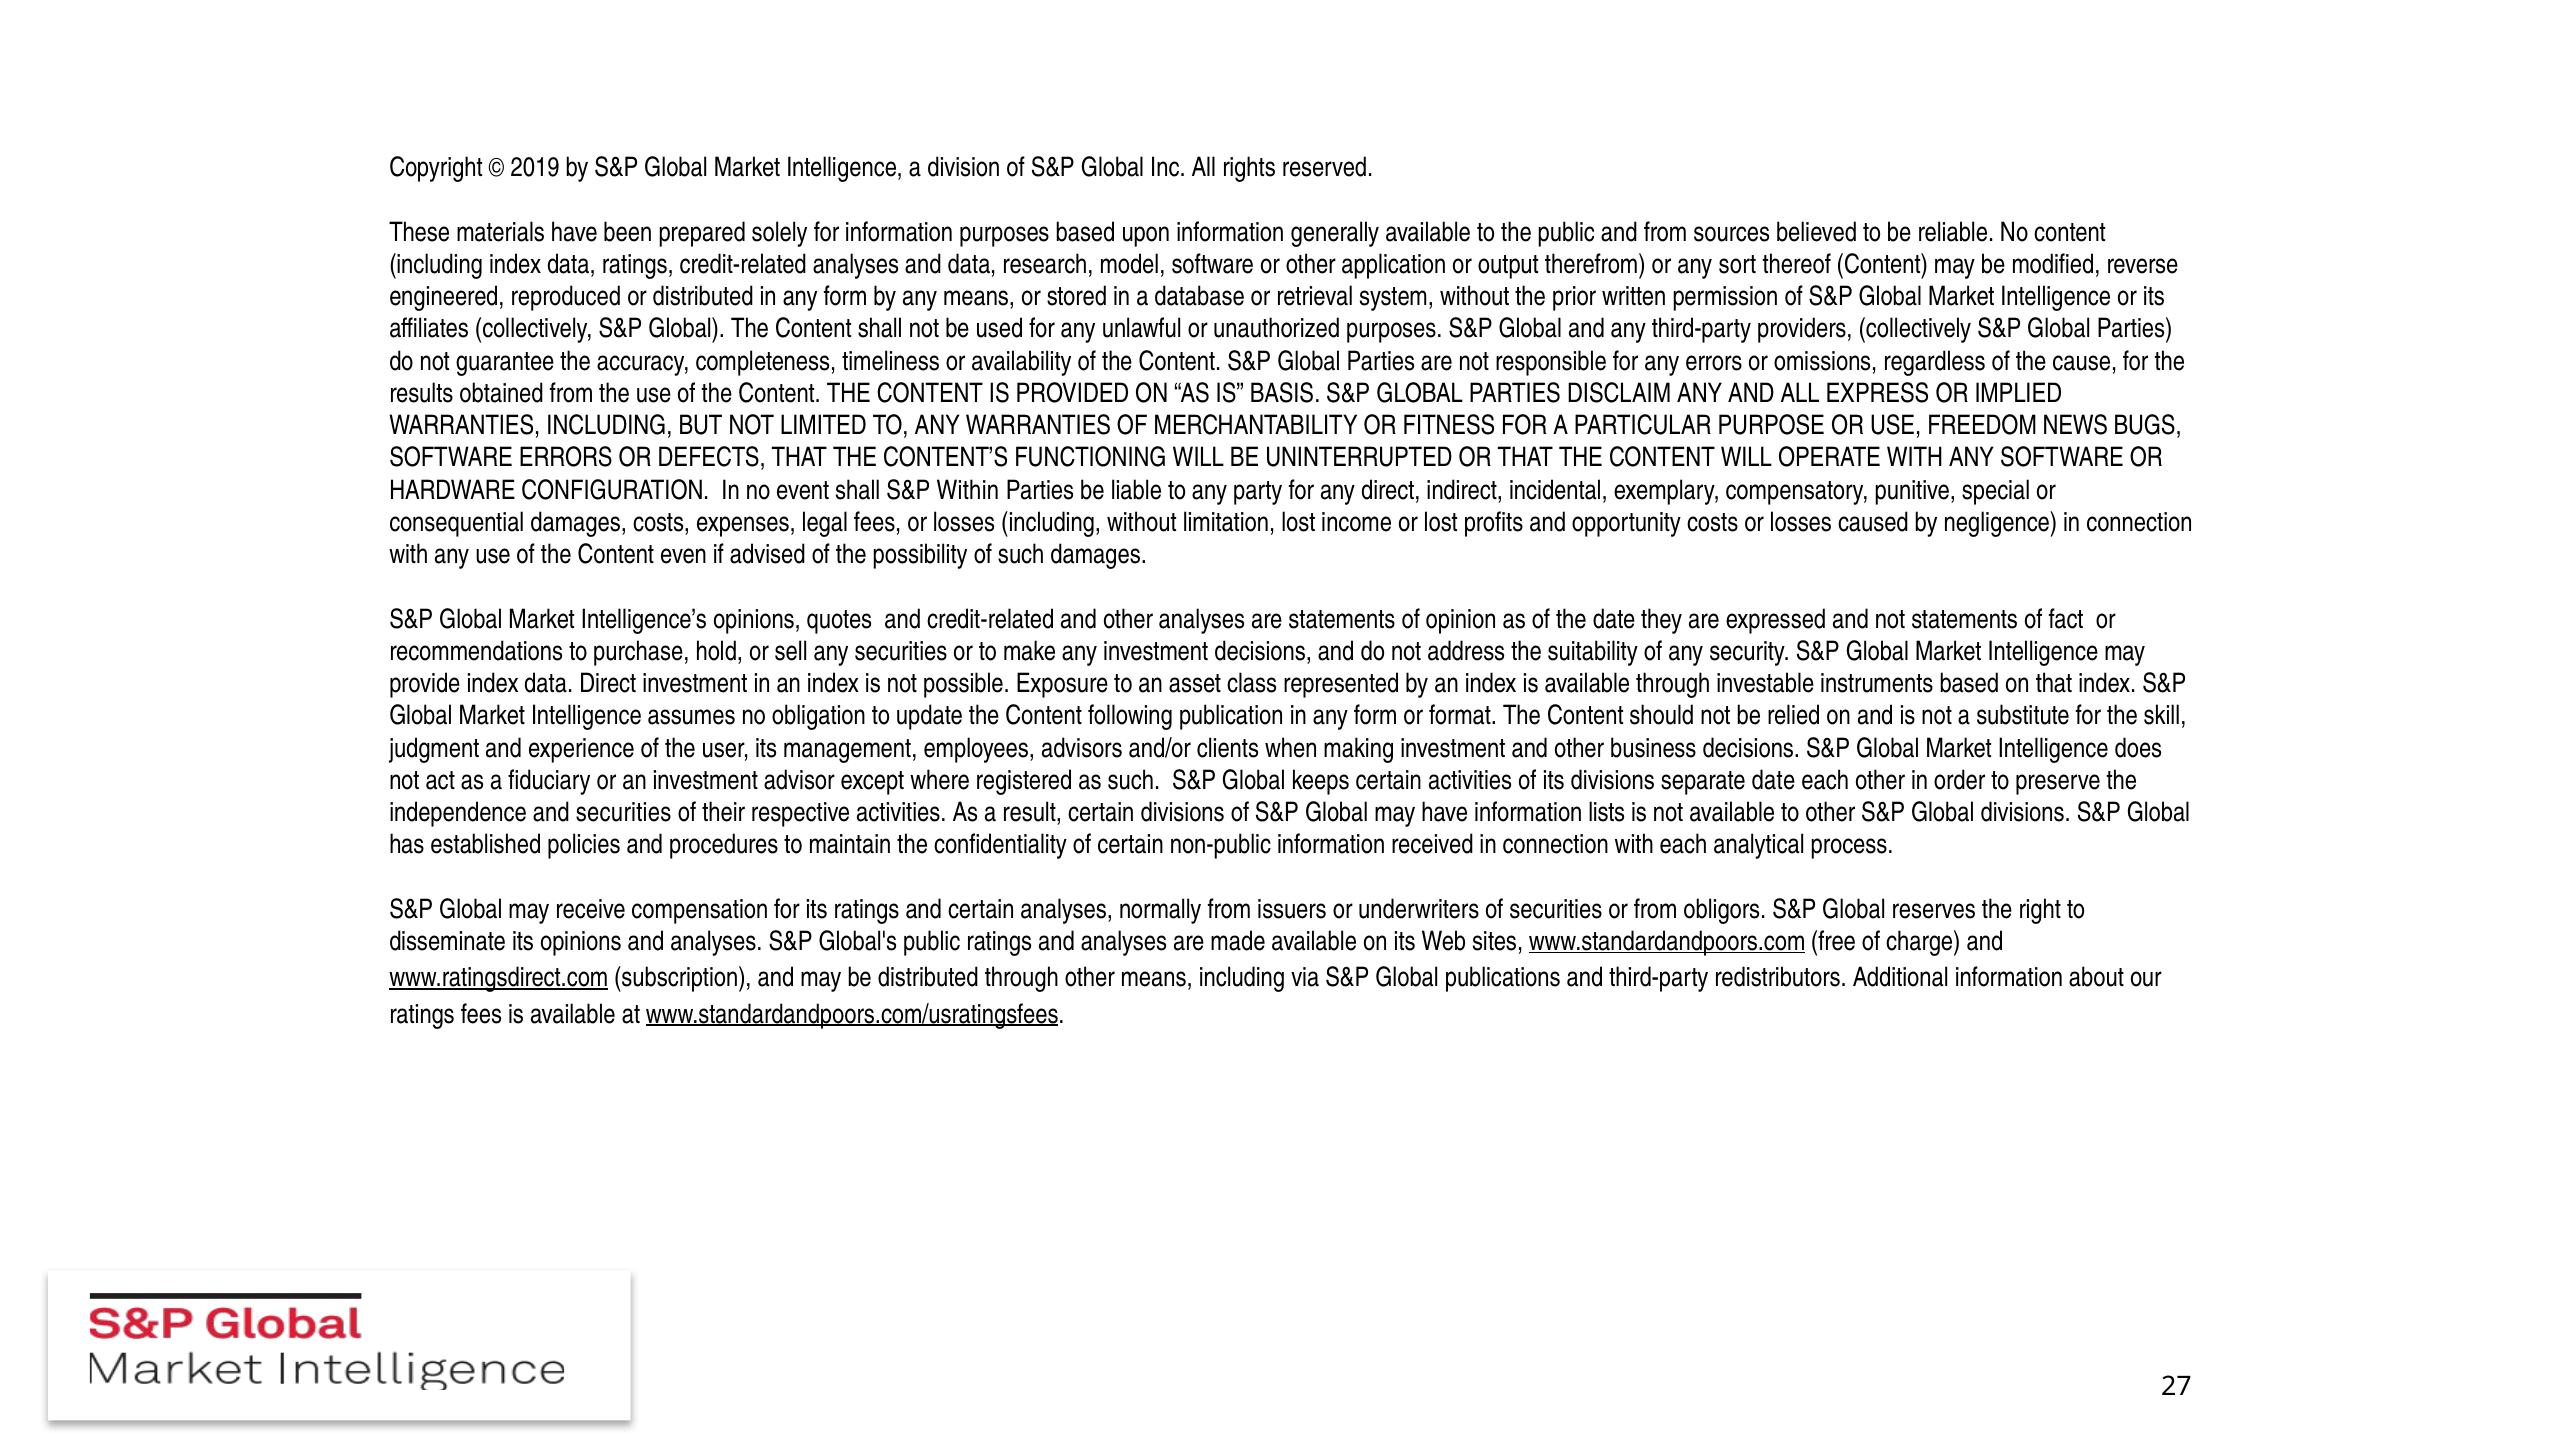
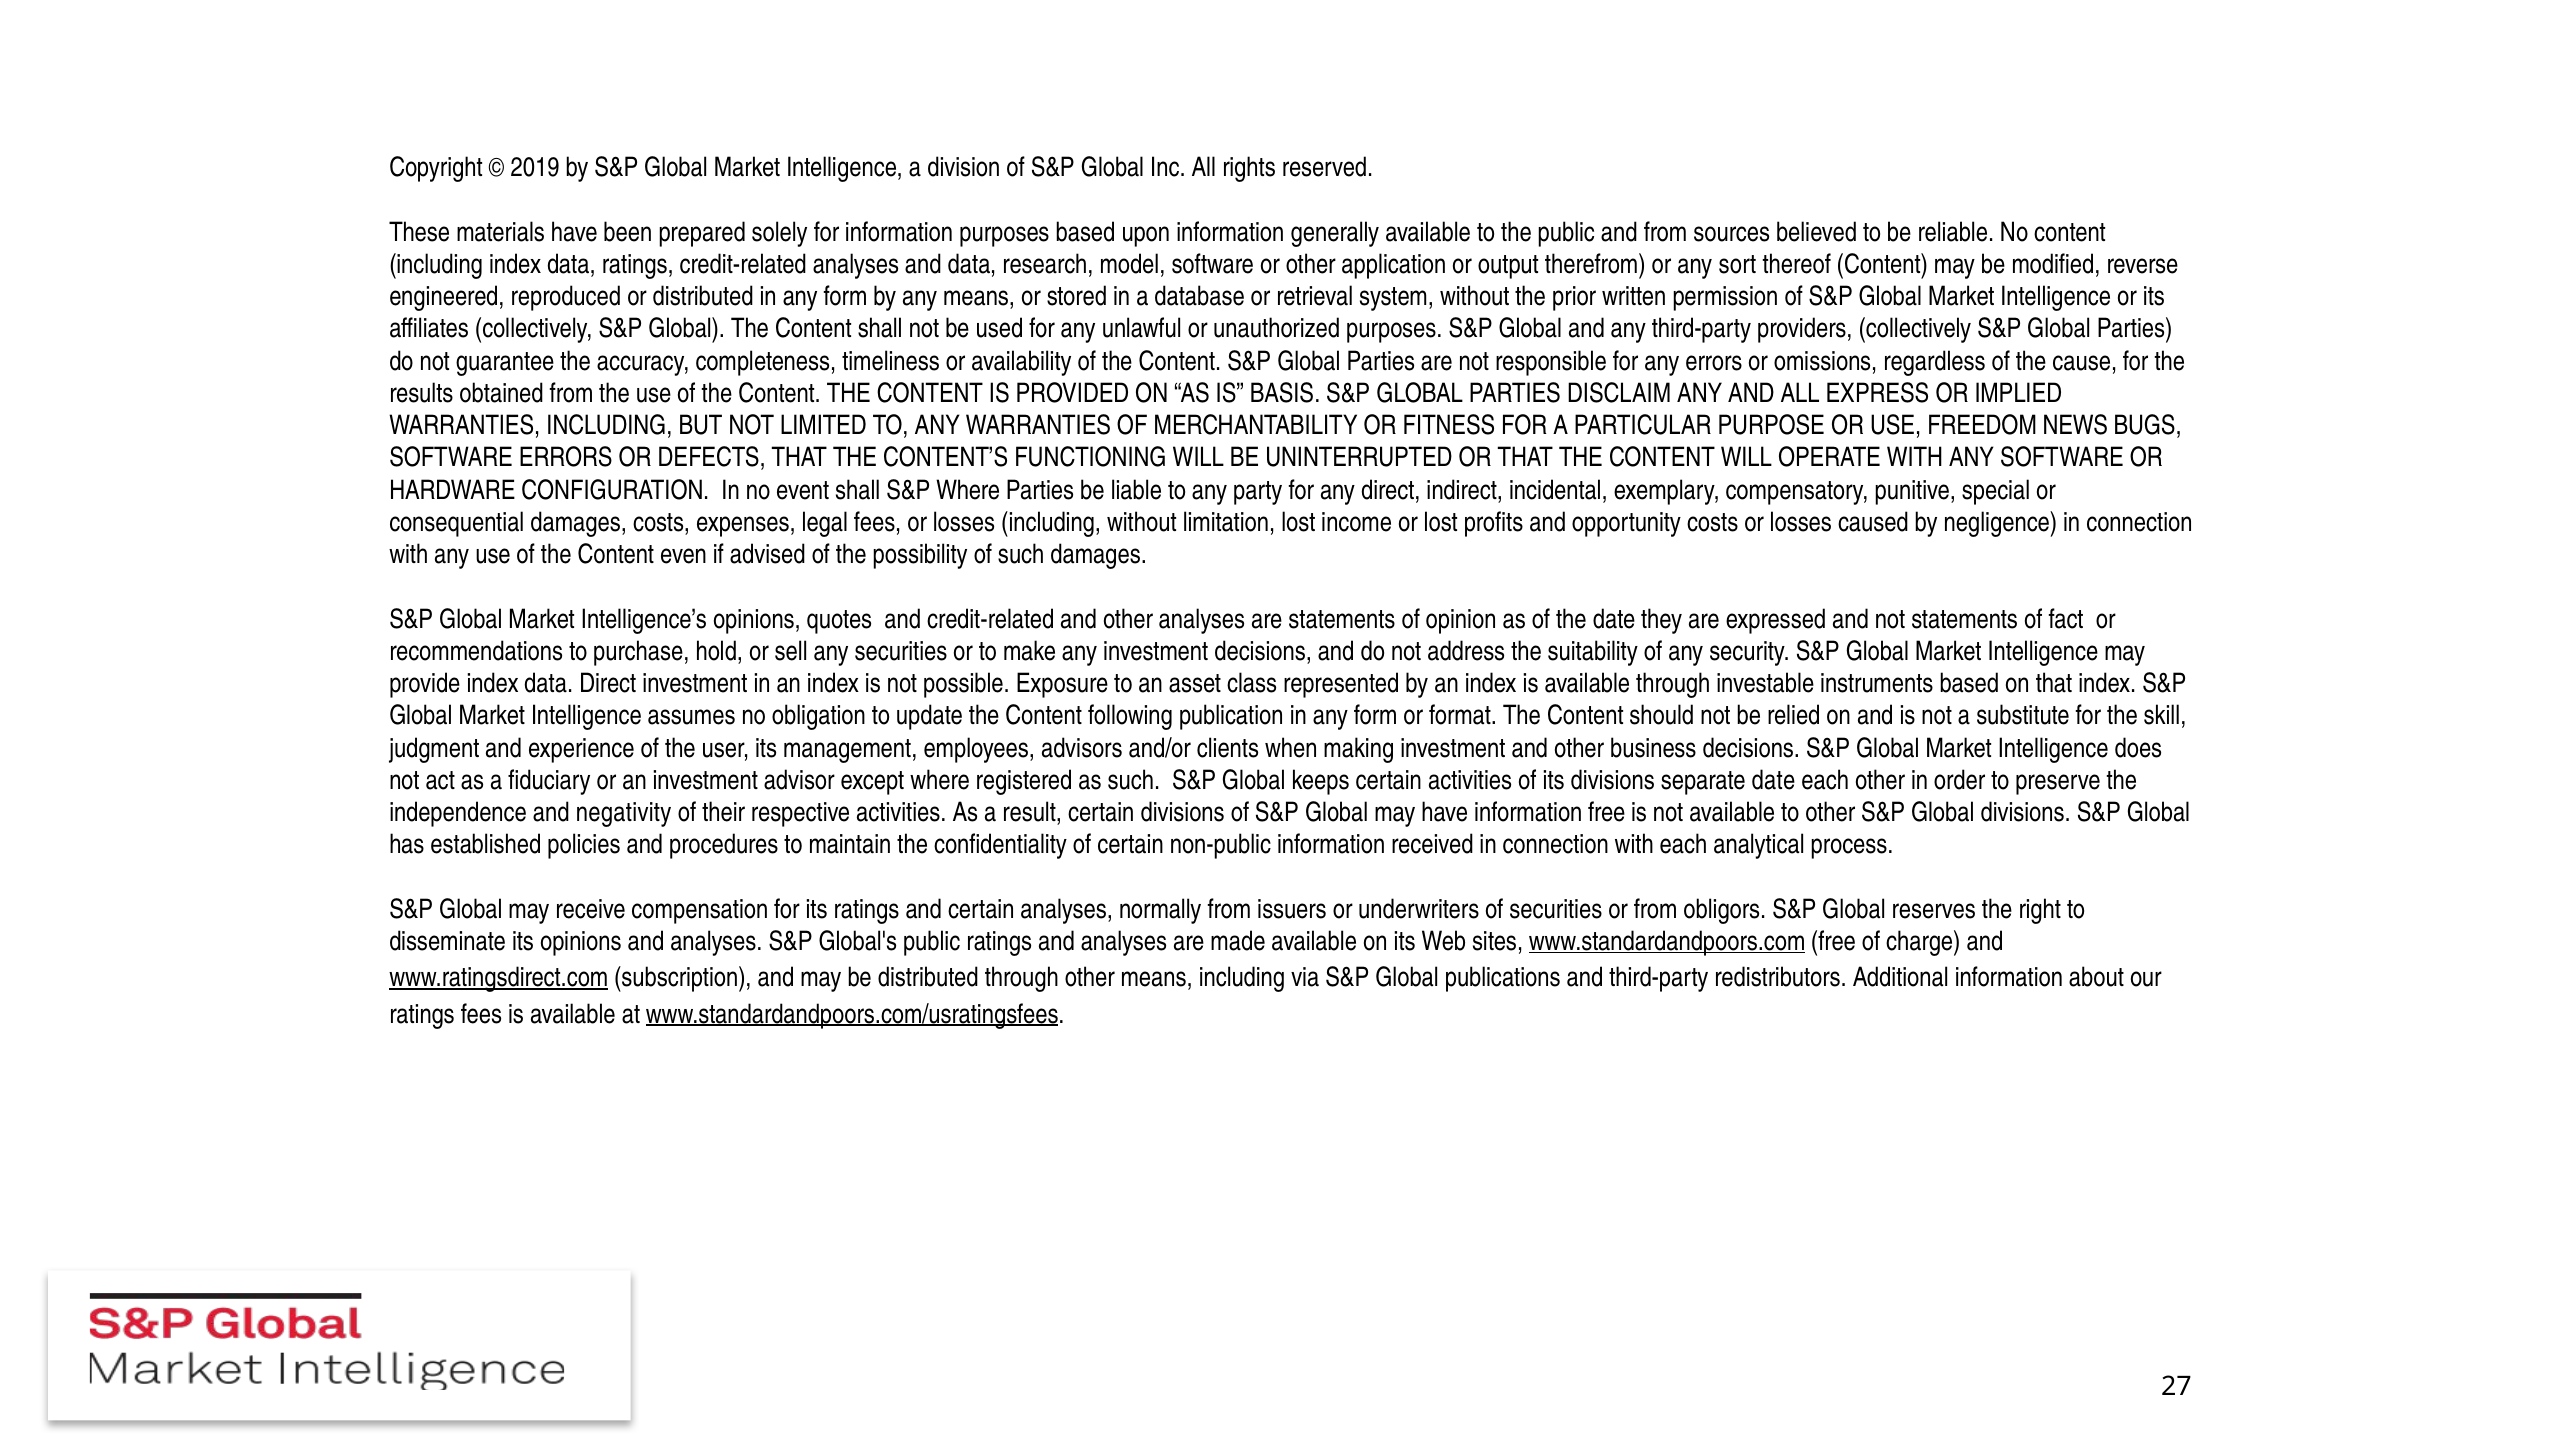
S&P Within: Within -> Where
and securities: securities -> negativity
information lists: lists -> free
